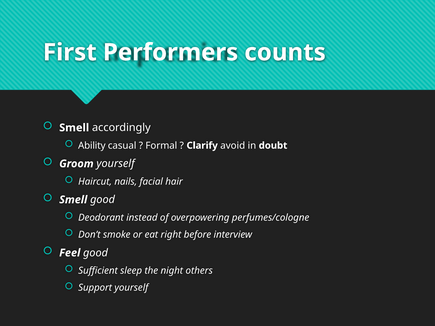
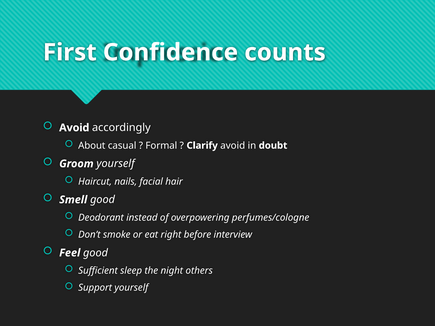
Performers: Performers -> Confidence
Smell at (74, 128): Smell -> Avoid
Ability: Ability -> About
